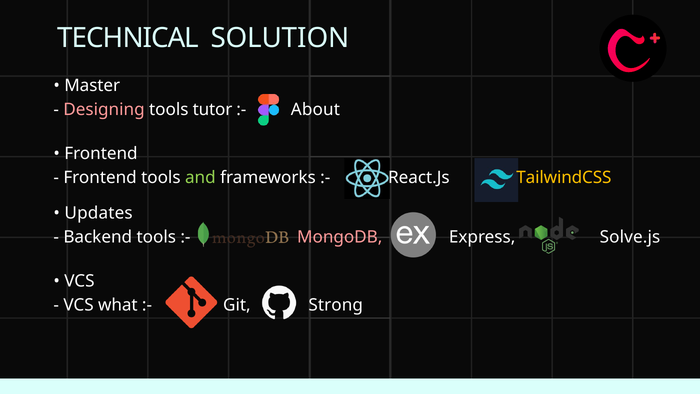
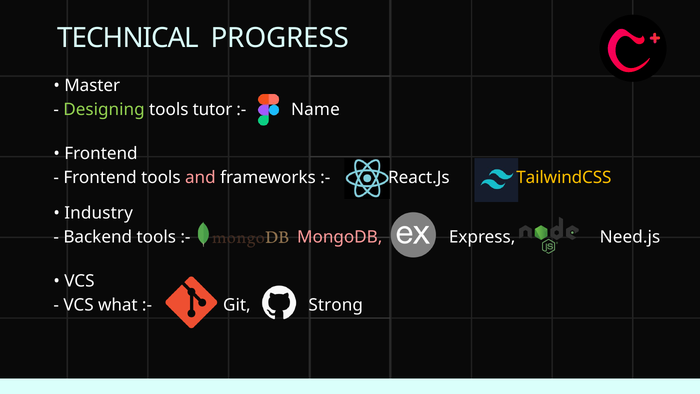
SOLUTION: SOLUTION -> PROGRESS
Designing colour: pink -> light green
About: About -> Name
and colour: light green -> pink
Updates: Updates -> Industry
Solve.js: Solve.js -> Need.js
